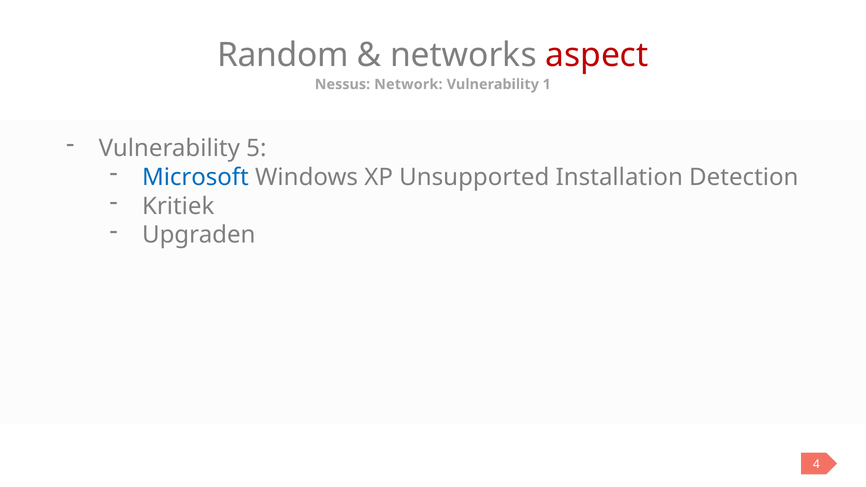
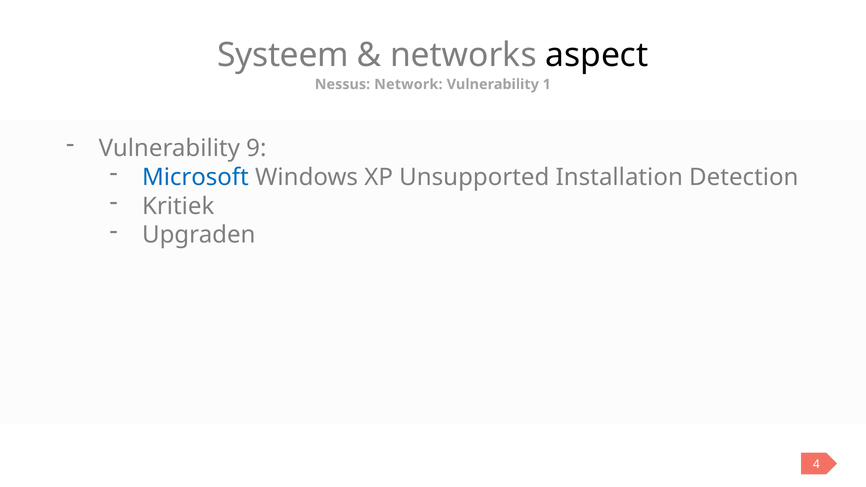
Random: Random -> Systeem
aspect colour: red -> black
5: 5 -> 9
